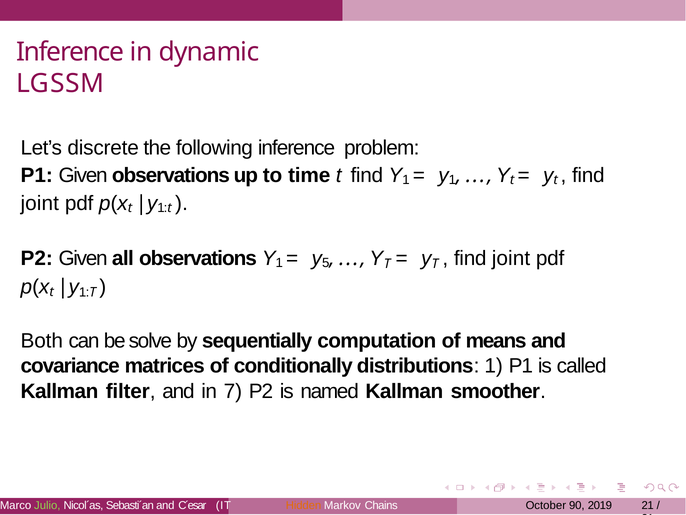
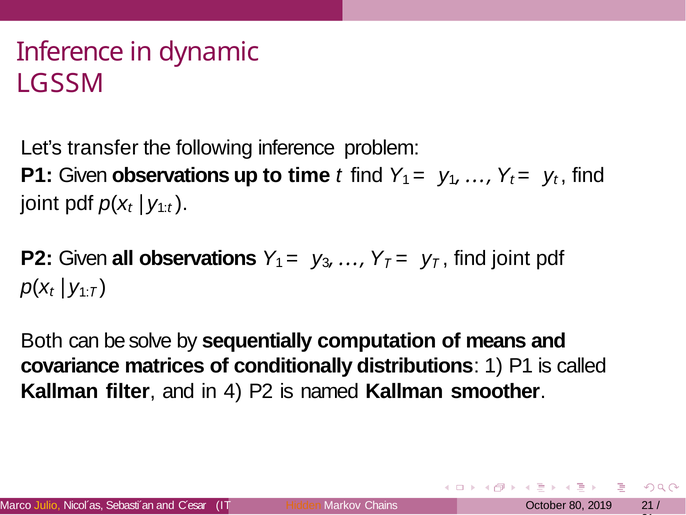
discrete: discrete -> transfer
5: 5 -> 3
7: 7 -> 4
Julio colour: light green -> yellow
90: 90 -> 80
